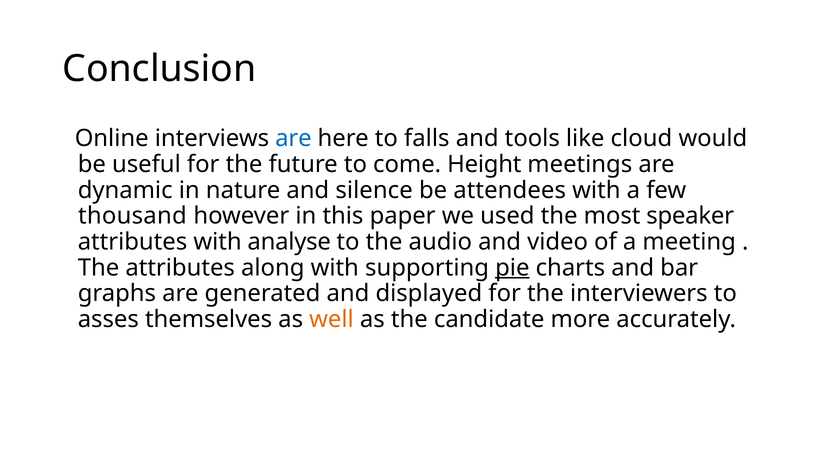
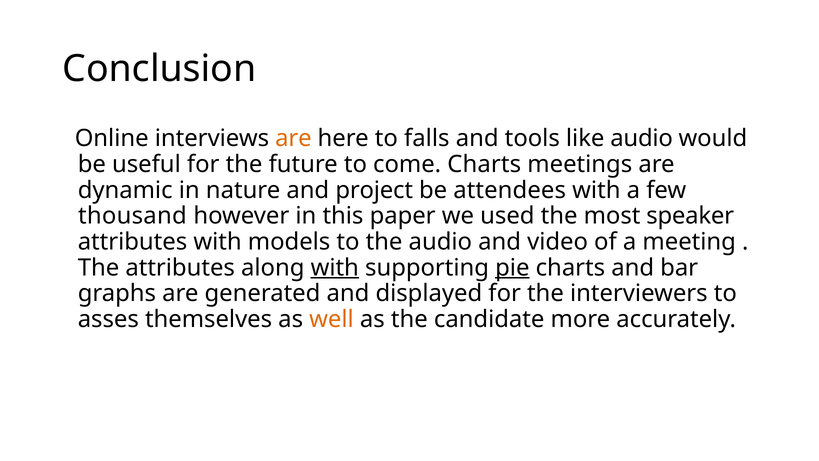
are at (293, 138) colour: blue -> orange
like cloud: cloud -> audio
come Height: Height -> Charts
silence: silence -> project
analyse: analyse -> models
with at (335, 267) underline: none -> present
